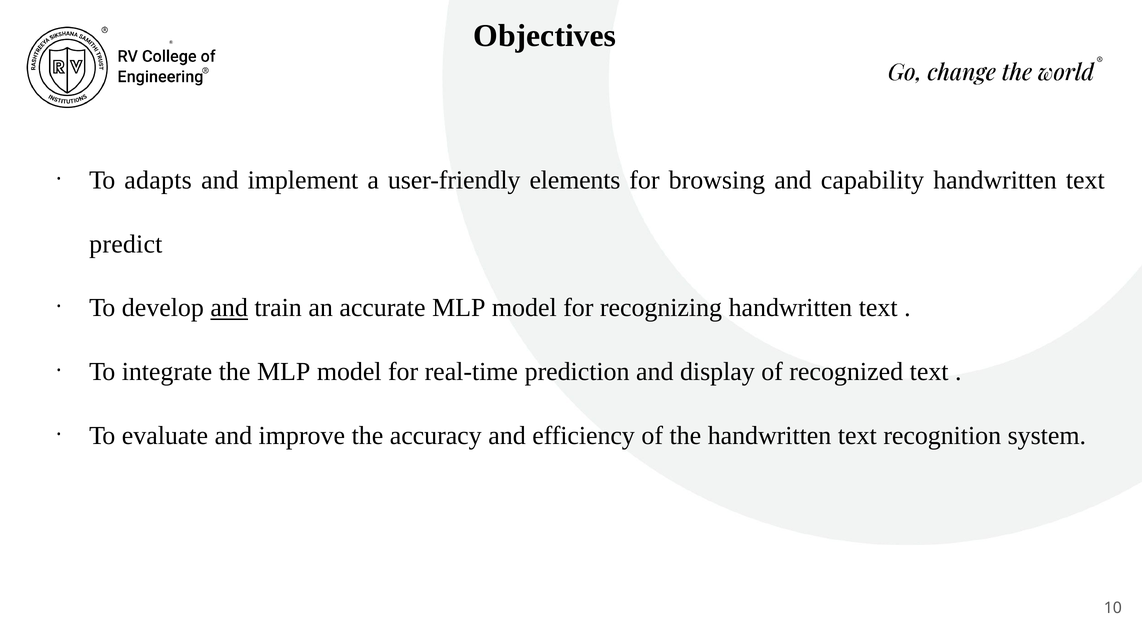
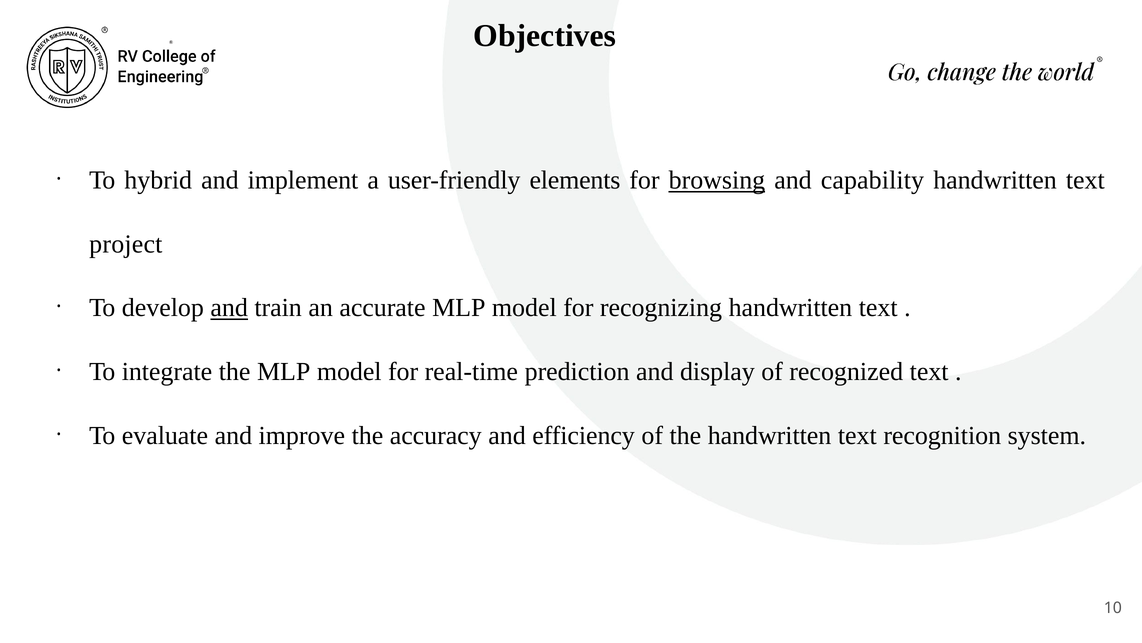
adapts: adapts -> hybrid
browsing underline: none -> present
predict: predict -> project
